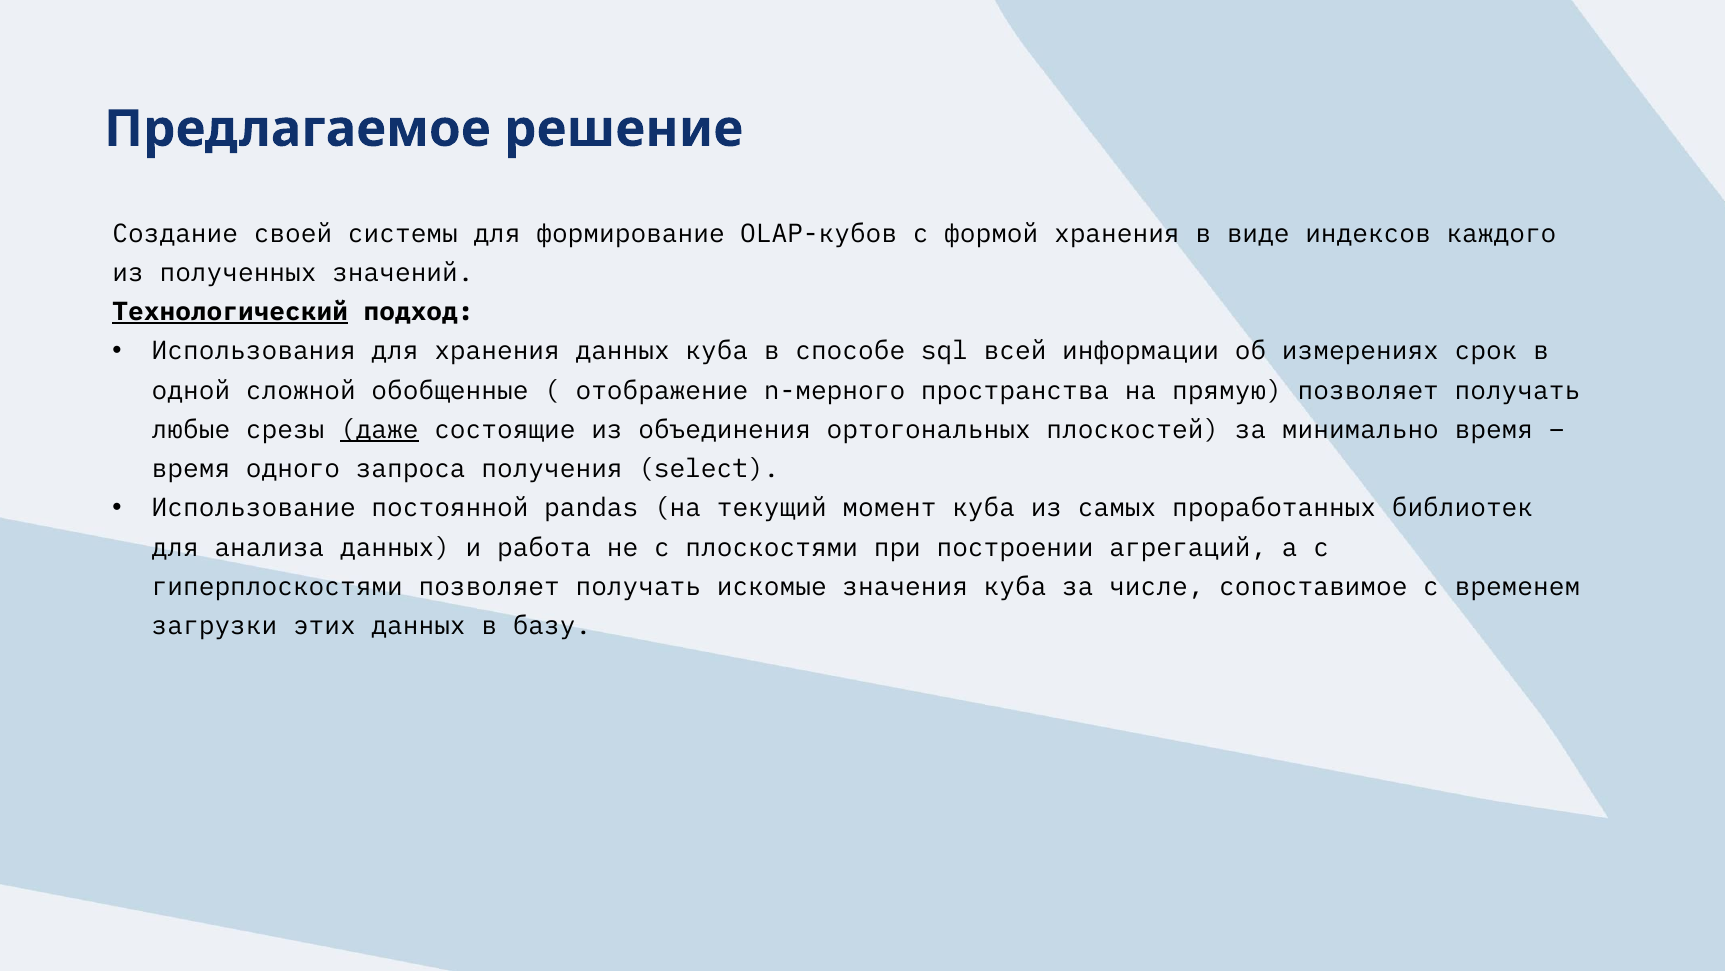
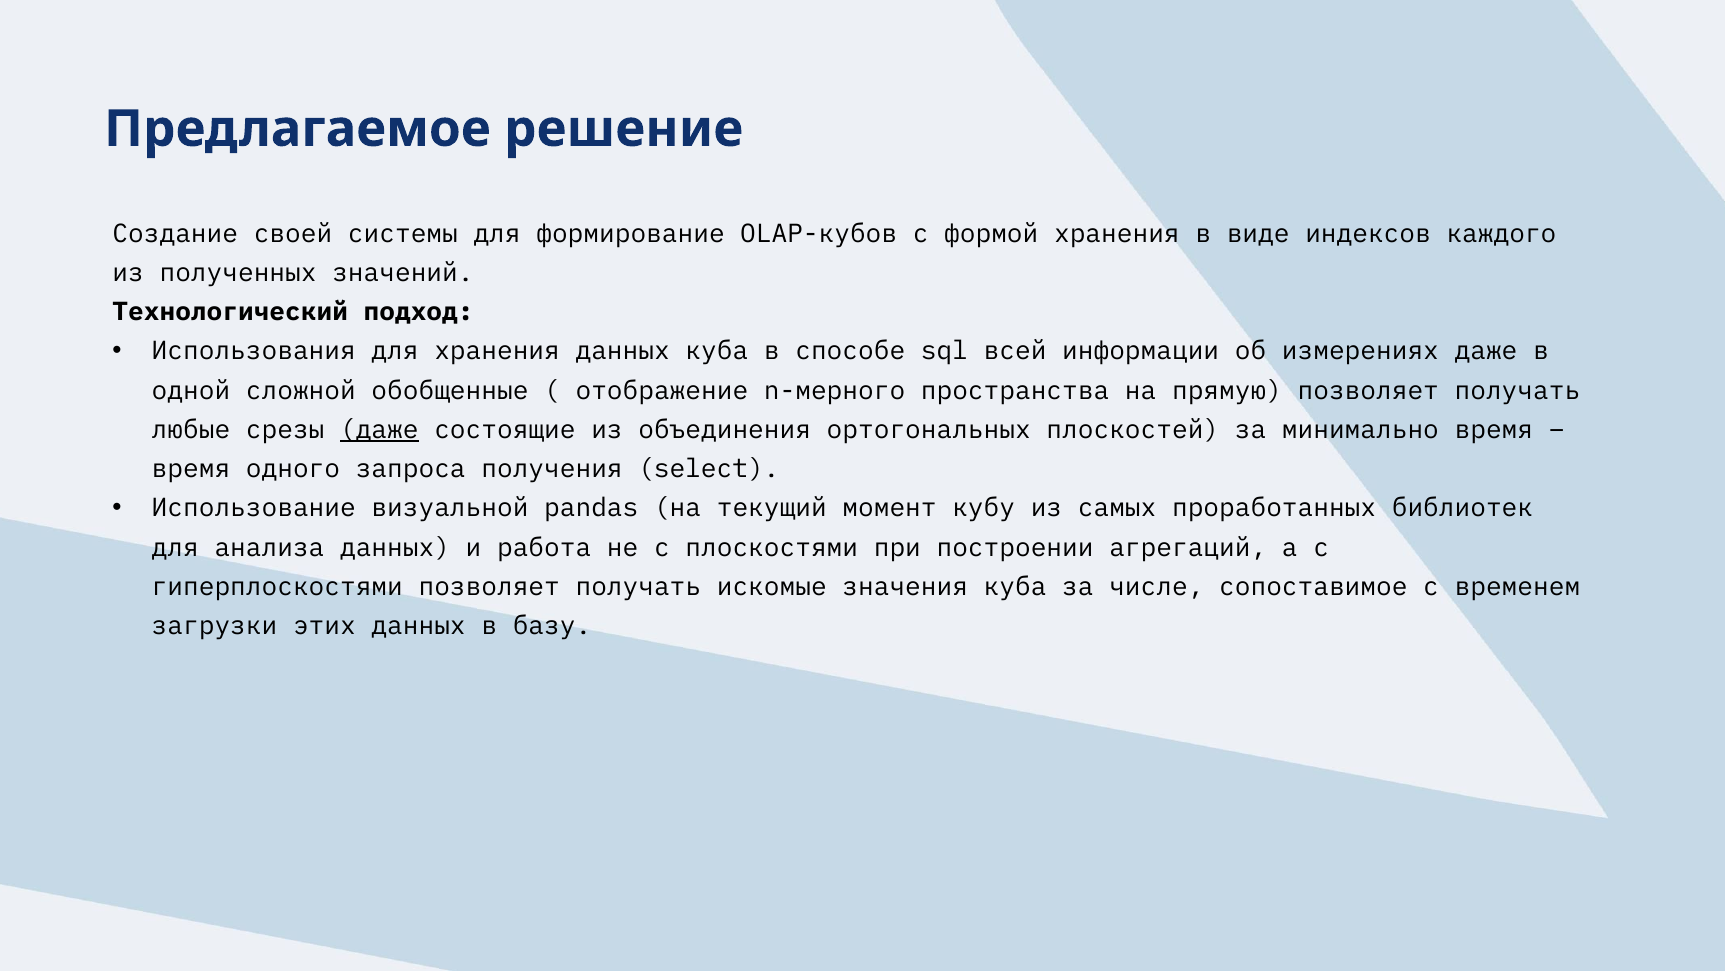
Технологический underline: present -> none
измерениях срок: срок -> даже
постоянной: постоянной -> визуальной
момент куба: куба -> кубу
